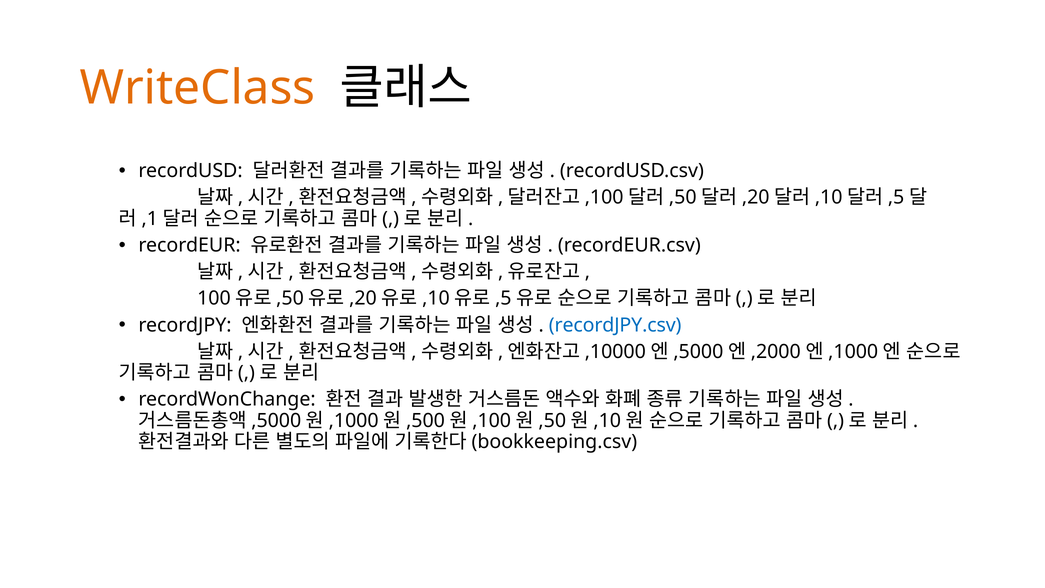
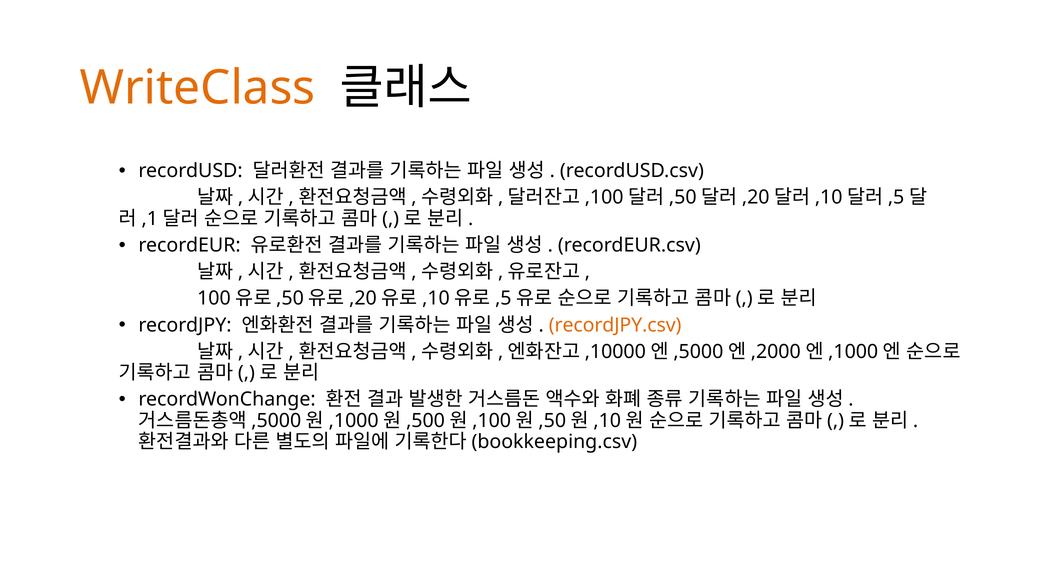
recordJPY.csv colour: blue -> orange
